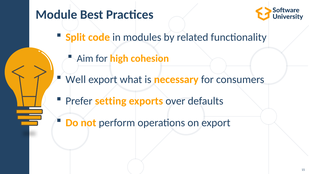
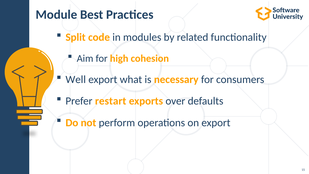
setting: setting -> restart
